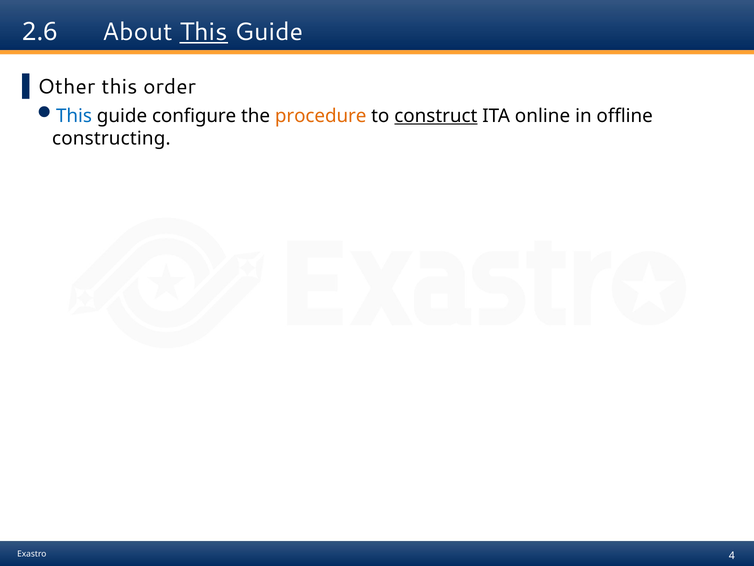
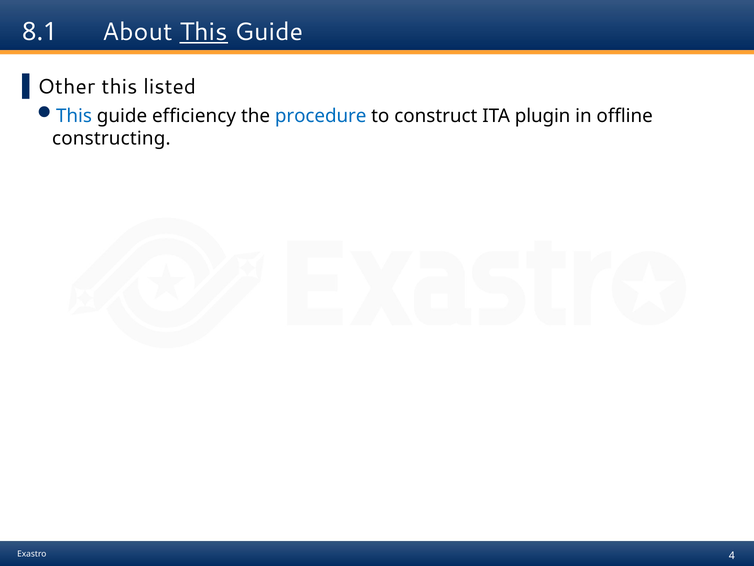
2.6: 2.6 -> 8.1
order: order -> listed
configure: configure -> efficiency
procedure colour: orange -> blue
construct underline: present -> none
online: online -> plugin
